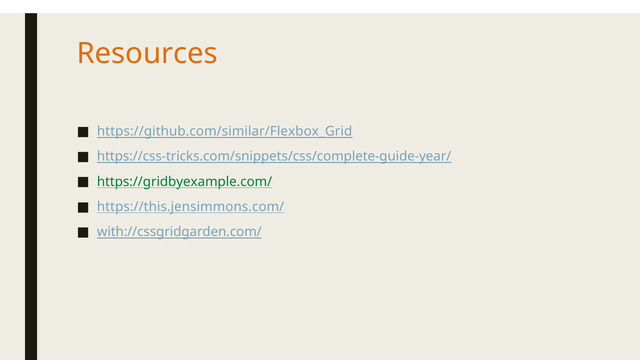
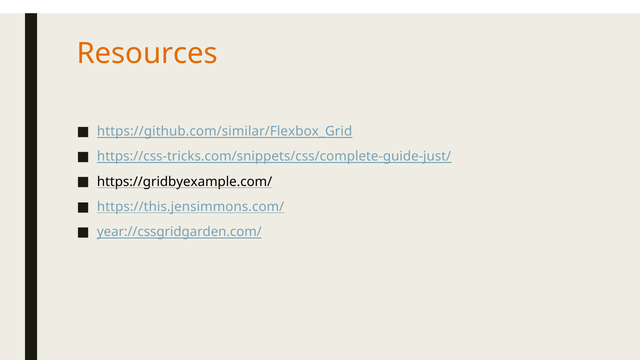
https://css-tricks.com/snippets/css/complete-guide-year/: https://css-tricks.com/snippets/css/complete-guide-year/ -> https://css-tricks.com/snippets/css/complete-guide-just/
https://gridbyexample.com/ colour: green -> black
with://cssgridgarden.com/: with://cssgridgarden.com/ -> year://cssgridgarden.com/
